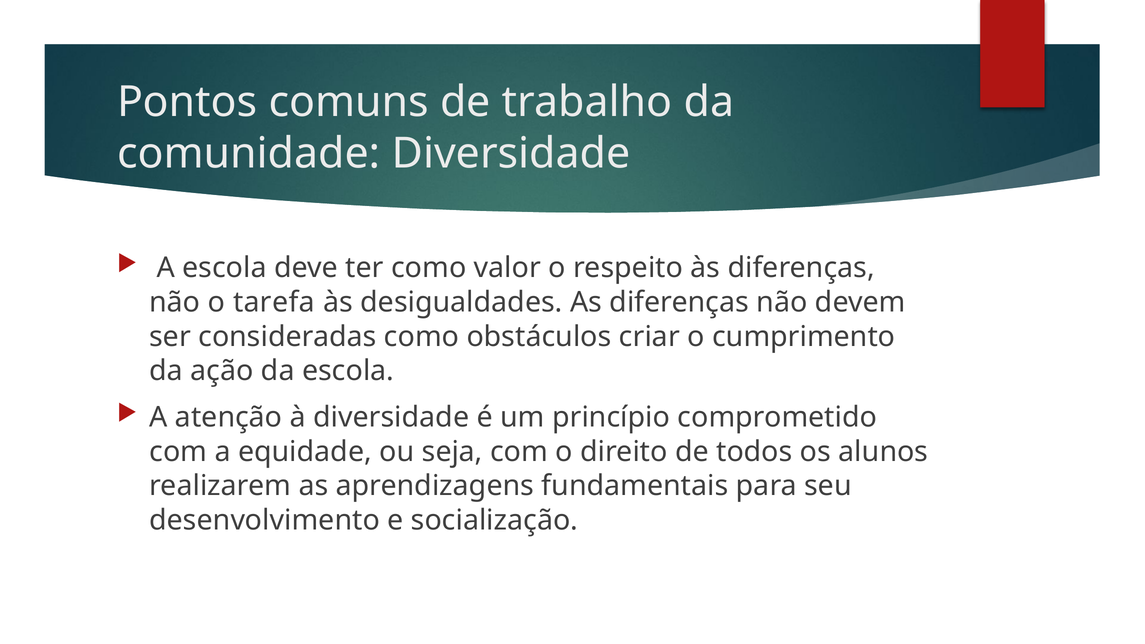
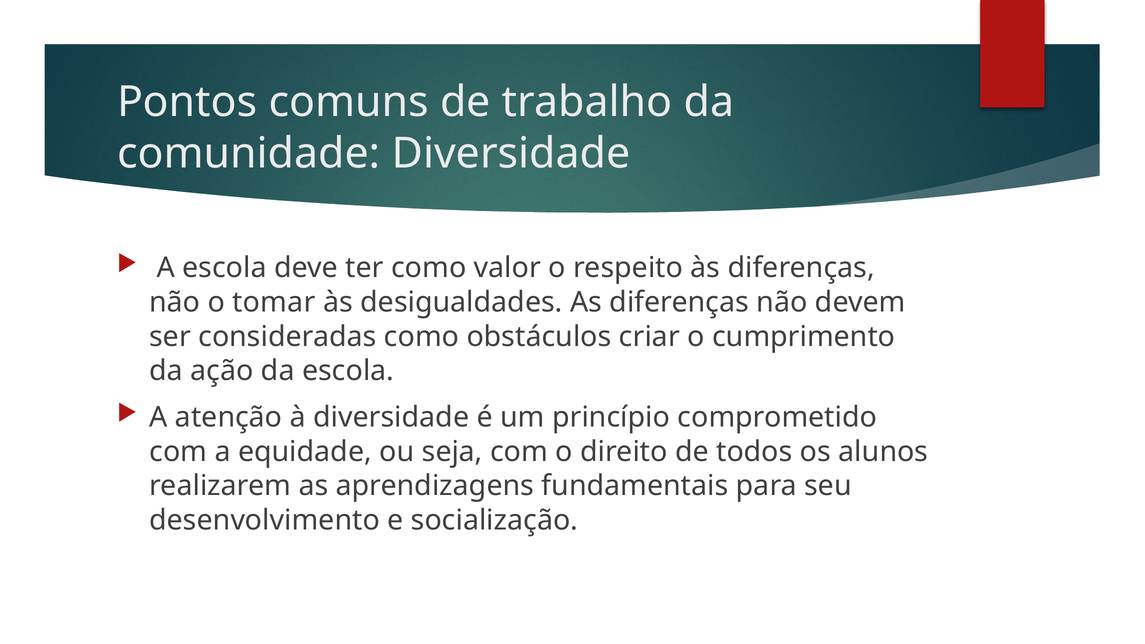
tarefa: tarefa -> tomar
